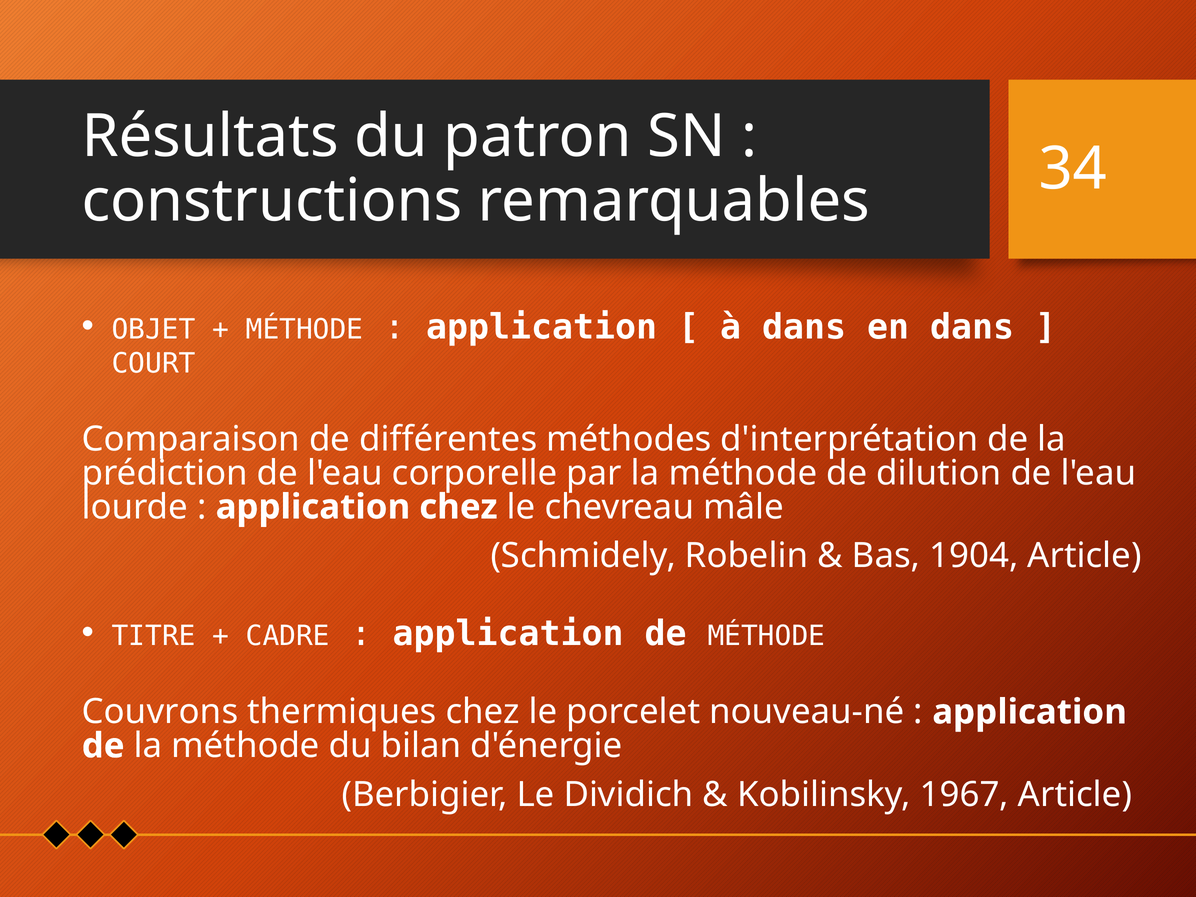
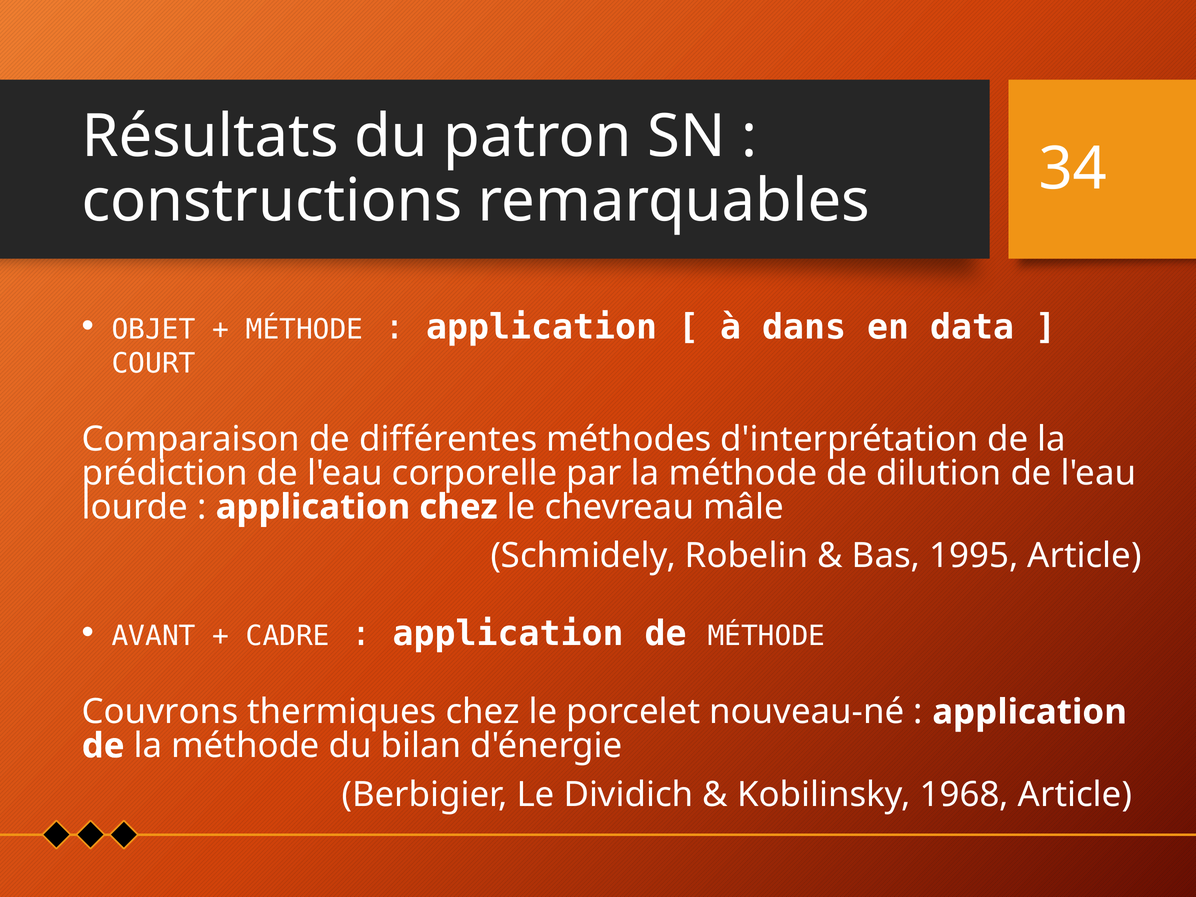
en dans: dans -> data
1904: 1904 -> 1995
TITRE: TITRE -> AVANT
1967: 1967 -> 1968
